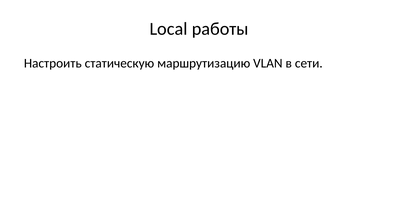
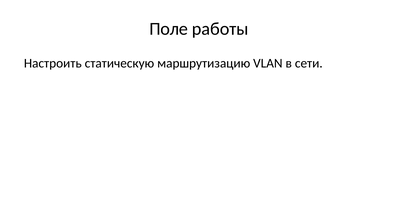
Local: Local -> Поле
